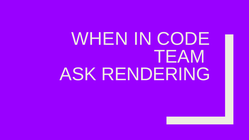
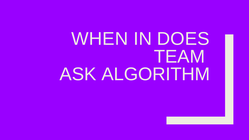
CODE: CODE -> DOES
RENDERING: RENDERING -> ALGORITHM
